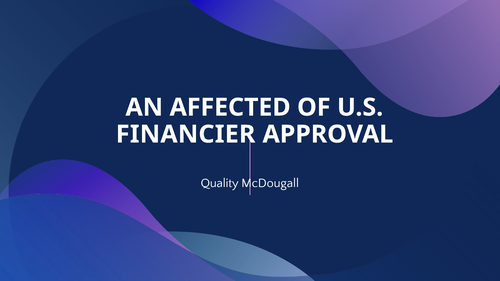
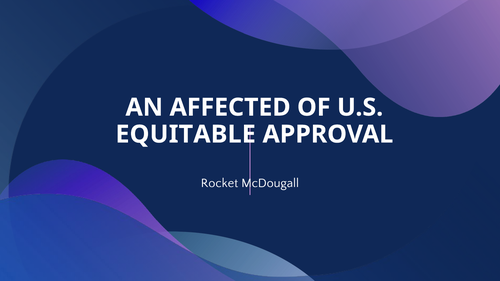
FINANCIER: FINANCIER -> EQUITABLE
Quality: Quality -> Rocket
